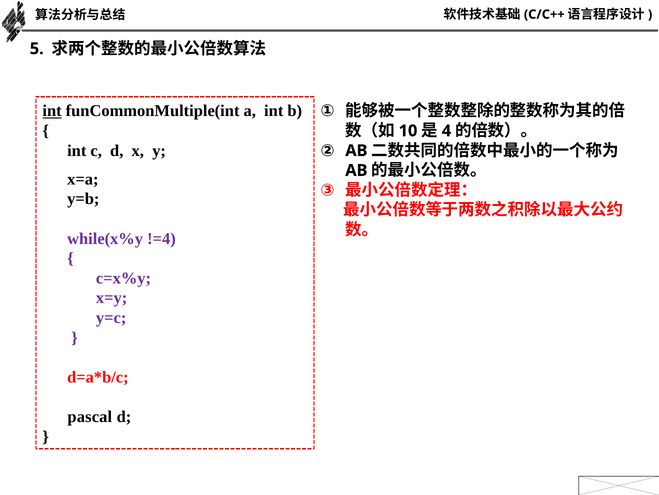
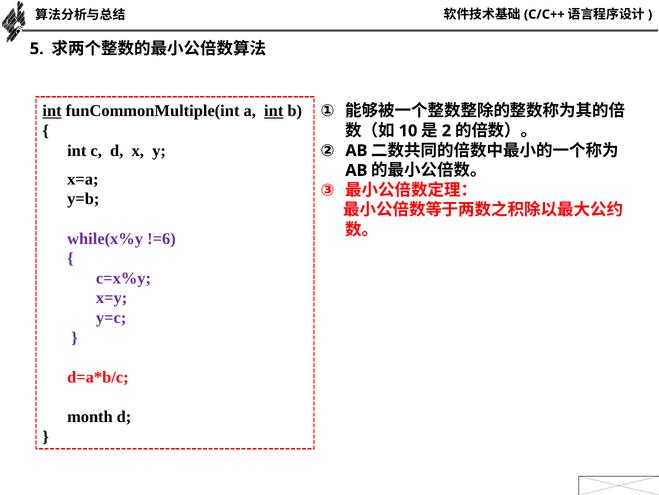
int at (274, 111) underline: none -> present
4: 4 -> 2
!=4: !=4 -> !=6
pascal: pascal -> month
